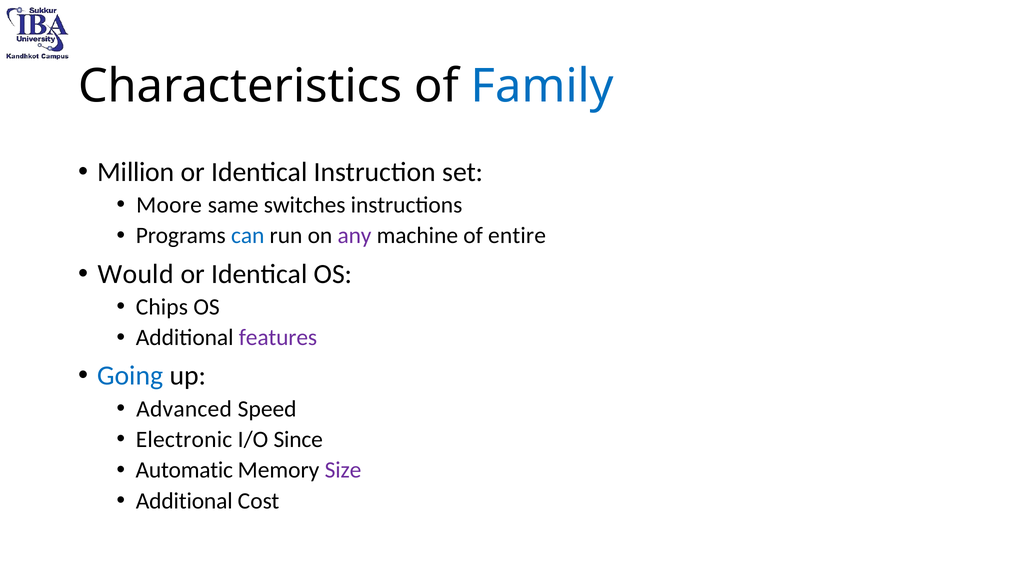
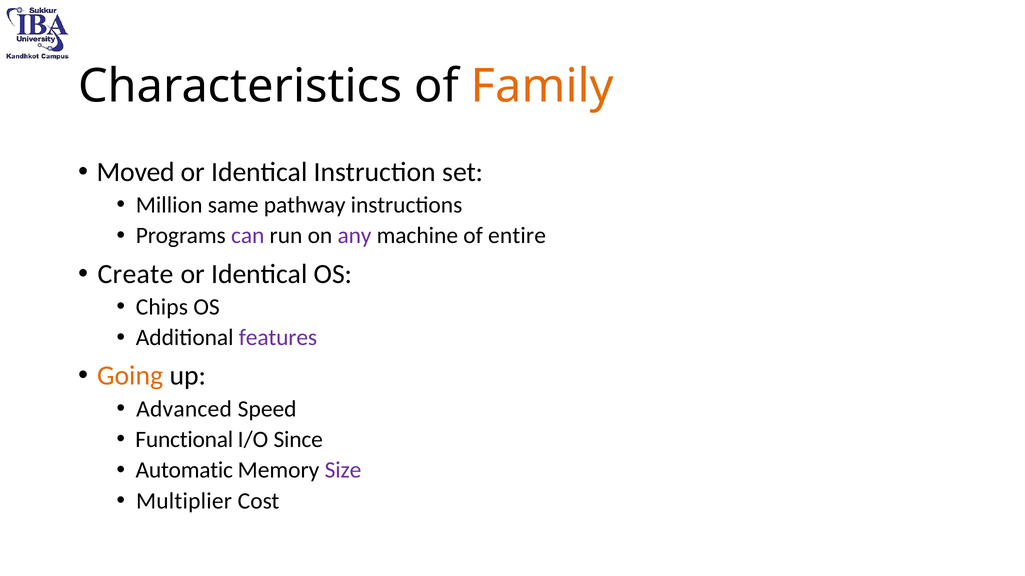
Family colour: blue -> orange
Million: Million -> Moved
Moore: Moore -> Million
switches: switches -> pathway
can colour: blue -> purple
Would: Would -> Create
Going colour: blue -> orange
Electronic: Electronic -> Functional
Additional at (184, 501): Additional -> Multiplier
